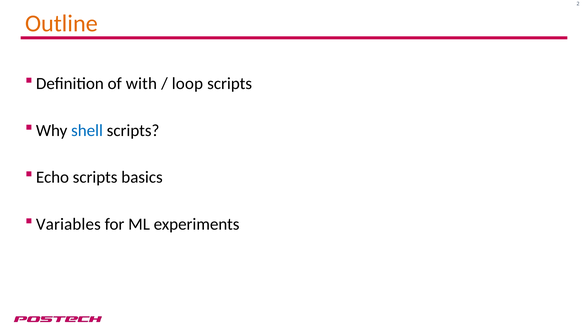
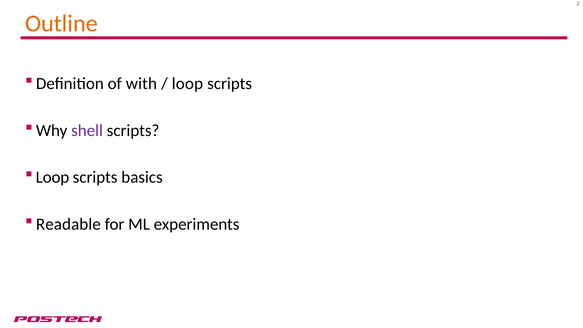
shell colour: blue -> purple
Echo at (52, 177): Echo -> Loop
Variables: Variables -> Readable
